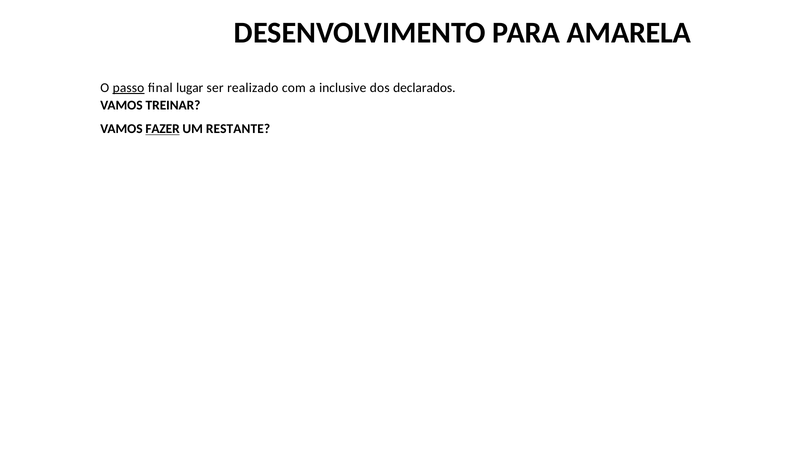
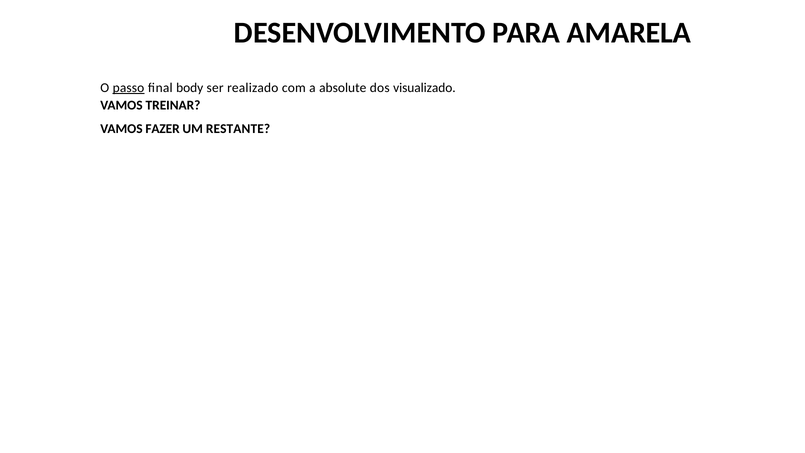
lugar: lugar -> body
inclusive: inclusive -> absolute
declarados: declarados -> visualizado
FAZER underline: present -> none
